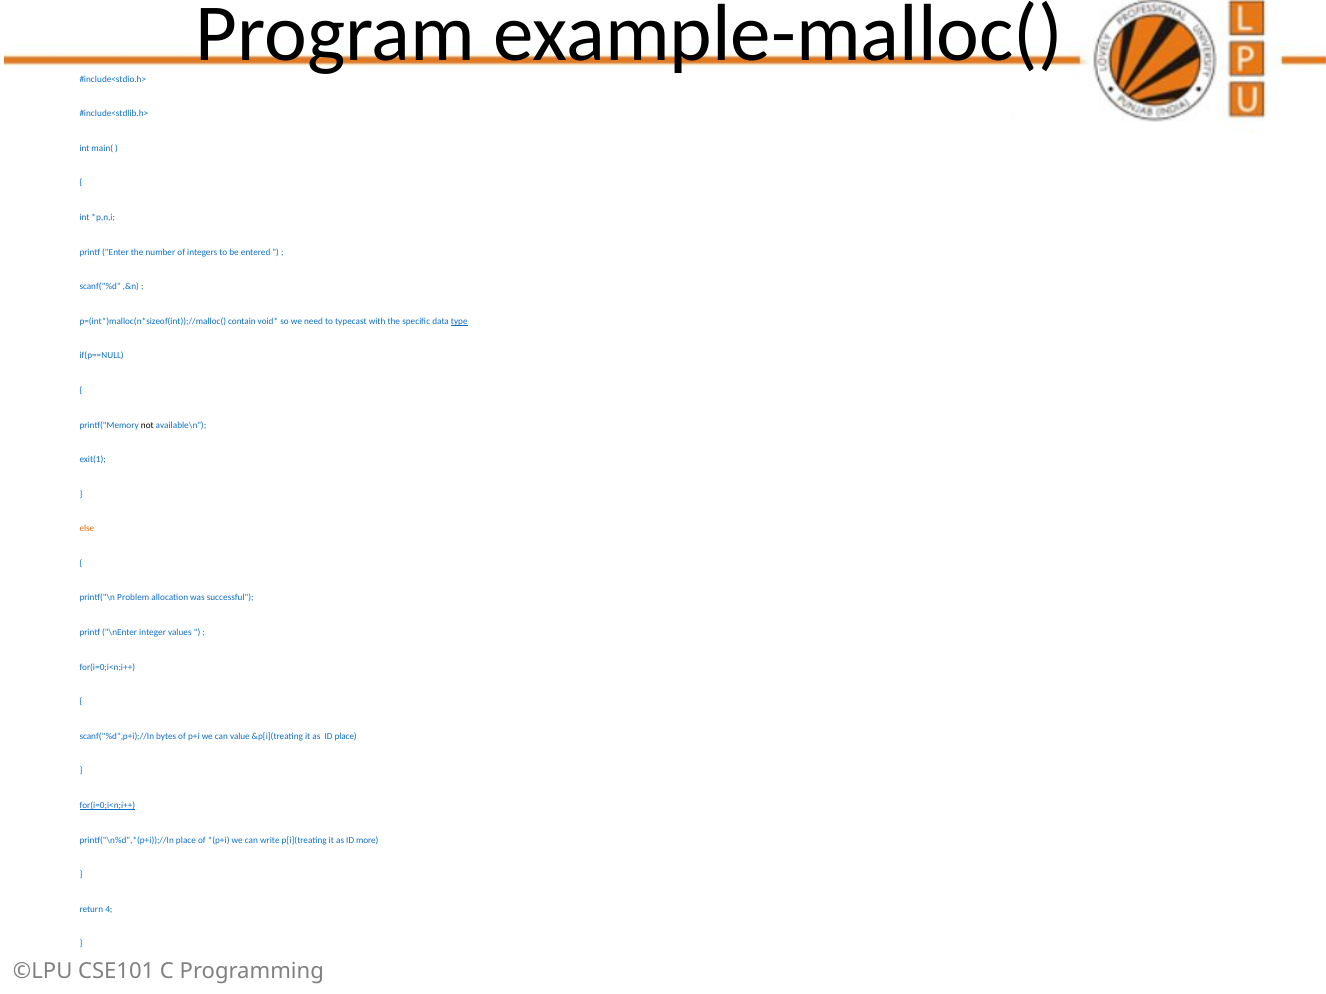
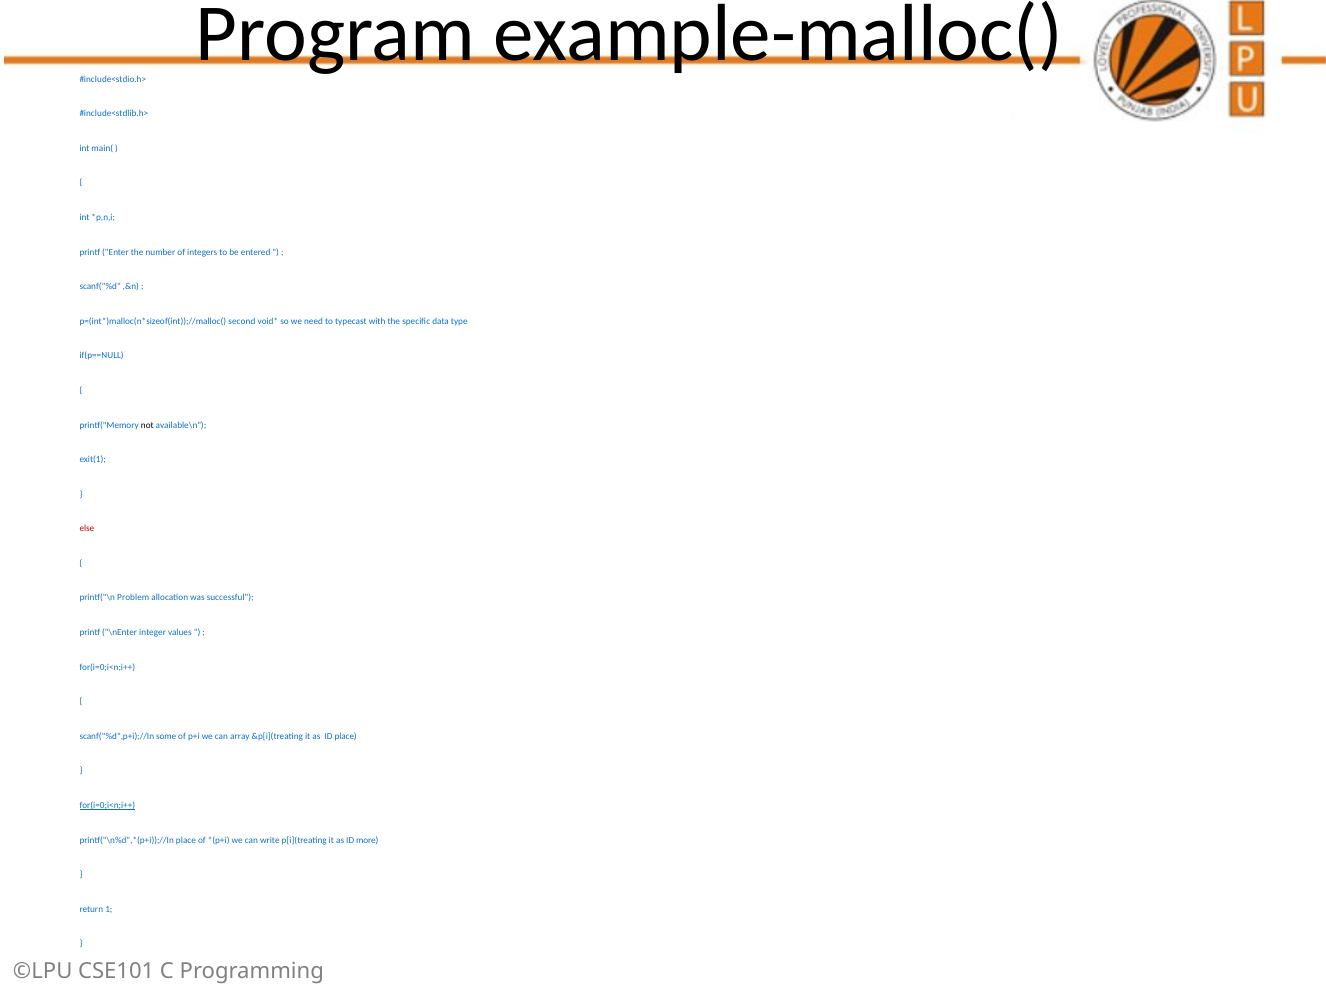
contain: contain -> second
type underline: present -> none
else colour: orange -> red
bytes: bytes -> some
value: value -> array
4: 4 -> 1
